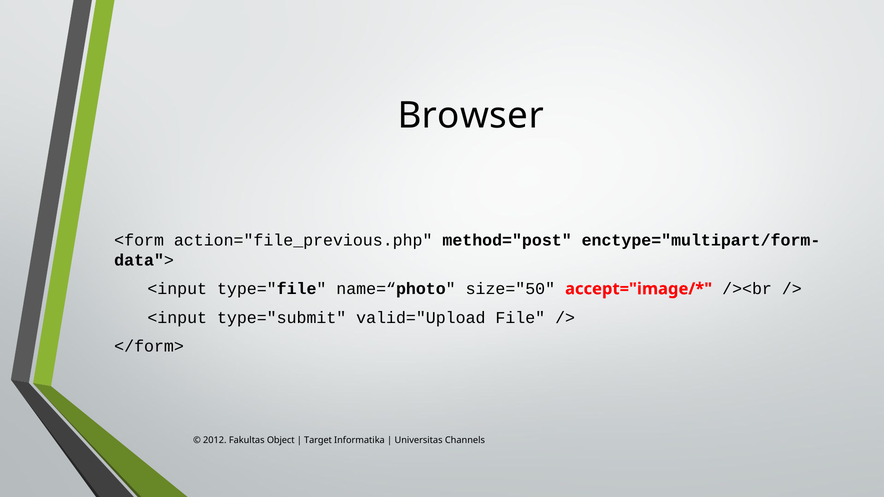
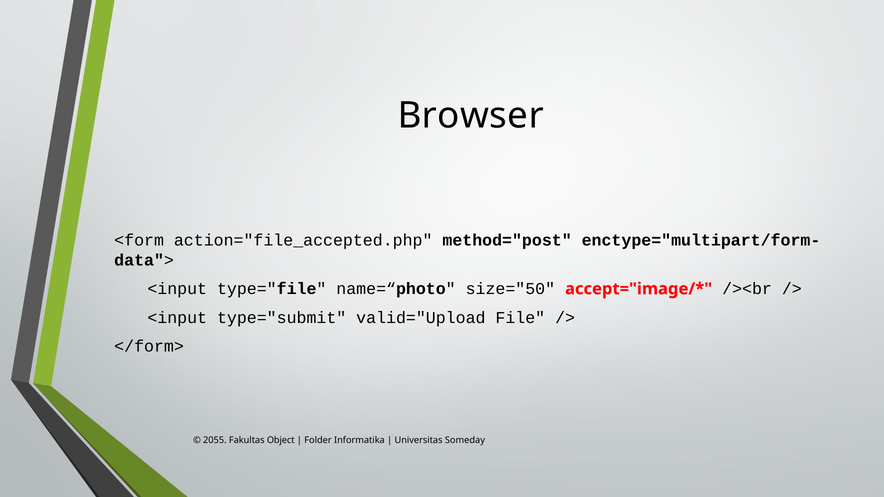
action="file_previous.php: action="file_previous.php -> action="file_accepted.php
2012: 2012 -> 2055
Target: Target -> Folder
Channels: Channels -> Someday
